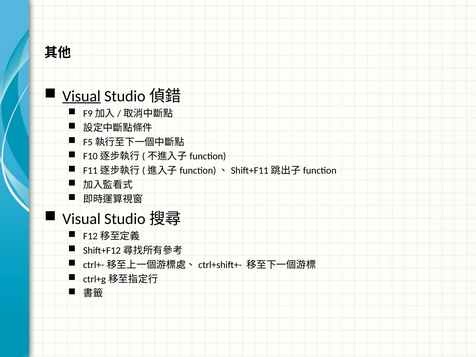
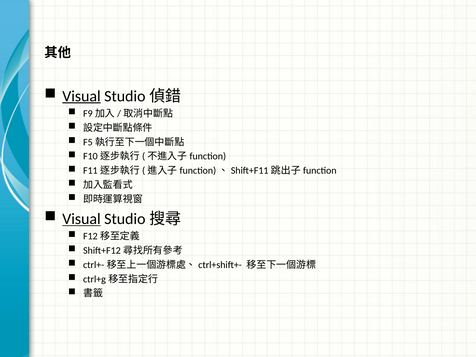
Visual at (81, 219) underline: none -> present
